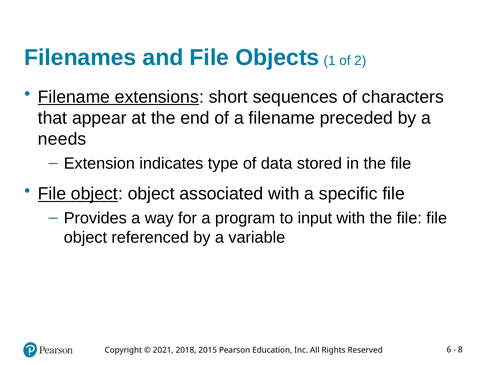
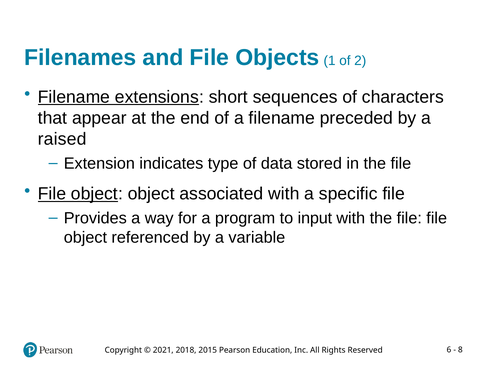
needs: needs -> raised
